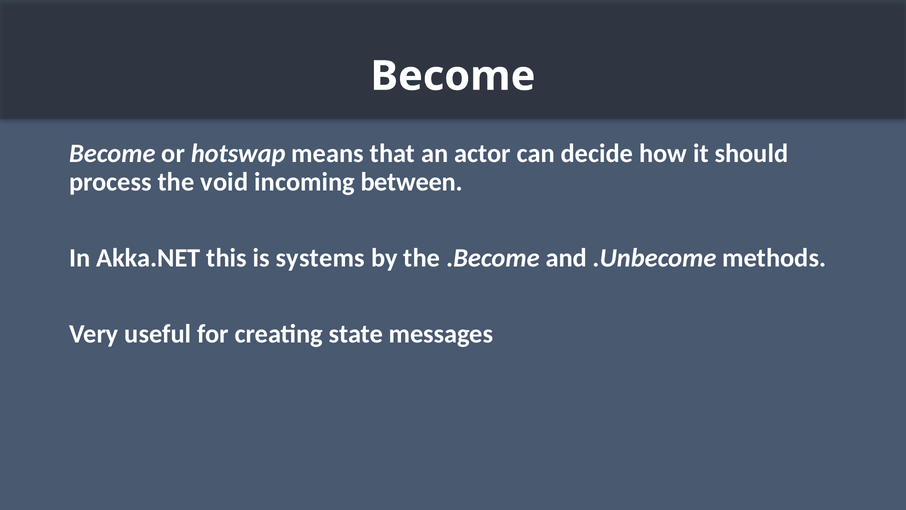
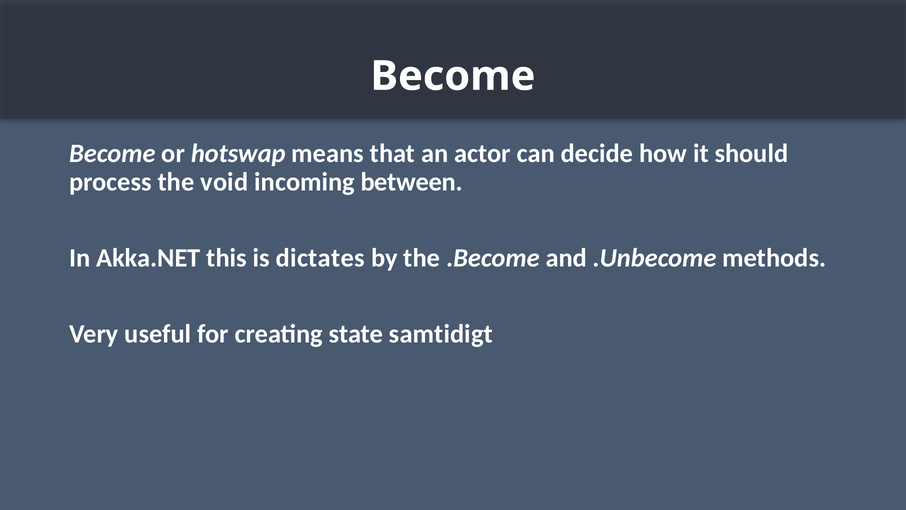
systems: systems -> dictates
messages: messages -> samtidigt
